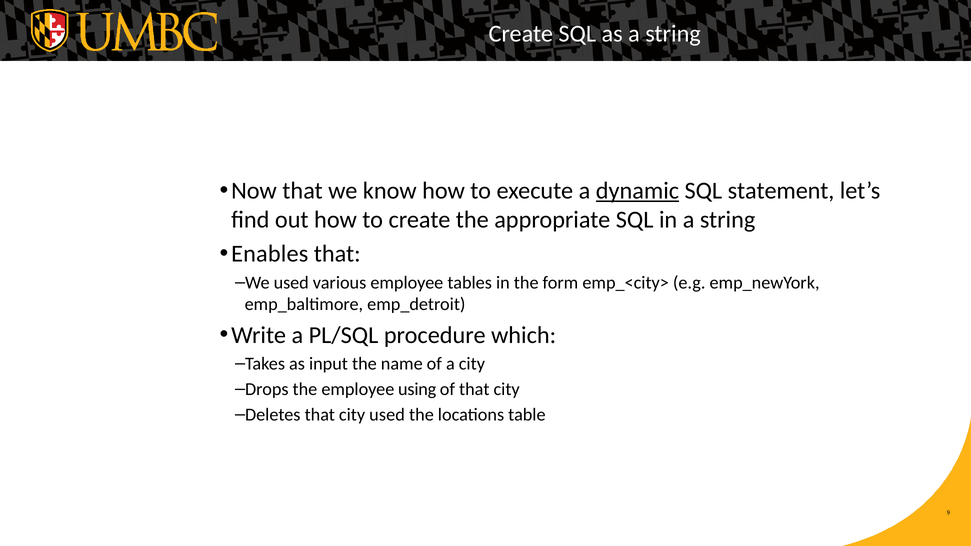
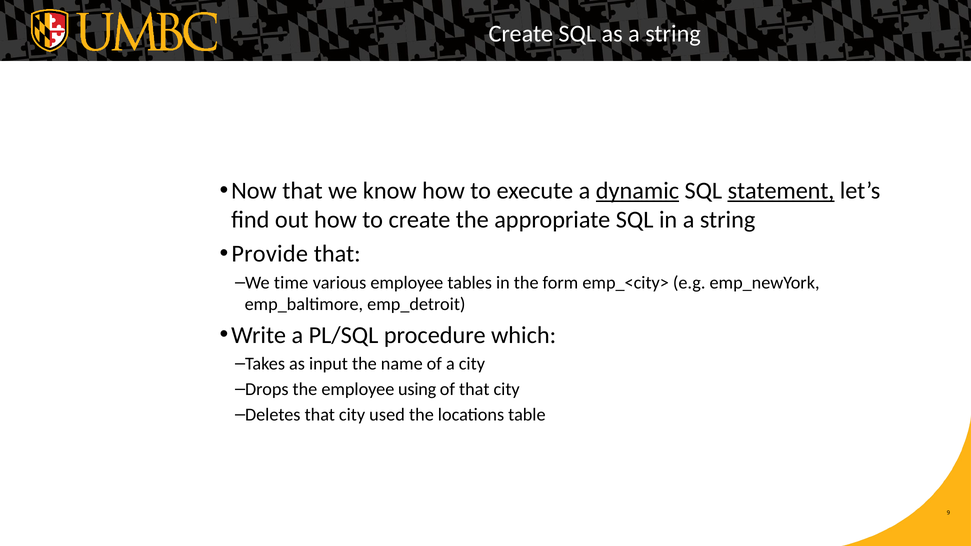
statement underline: none -> present
Enables: Enables -> Provide
We used: used -> time
